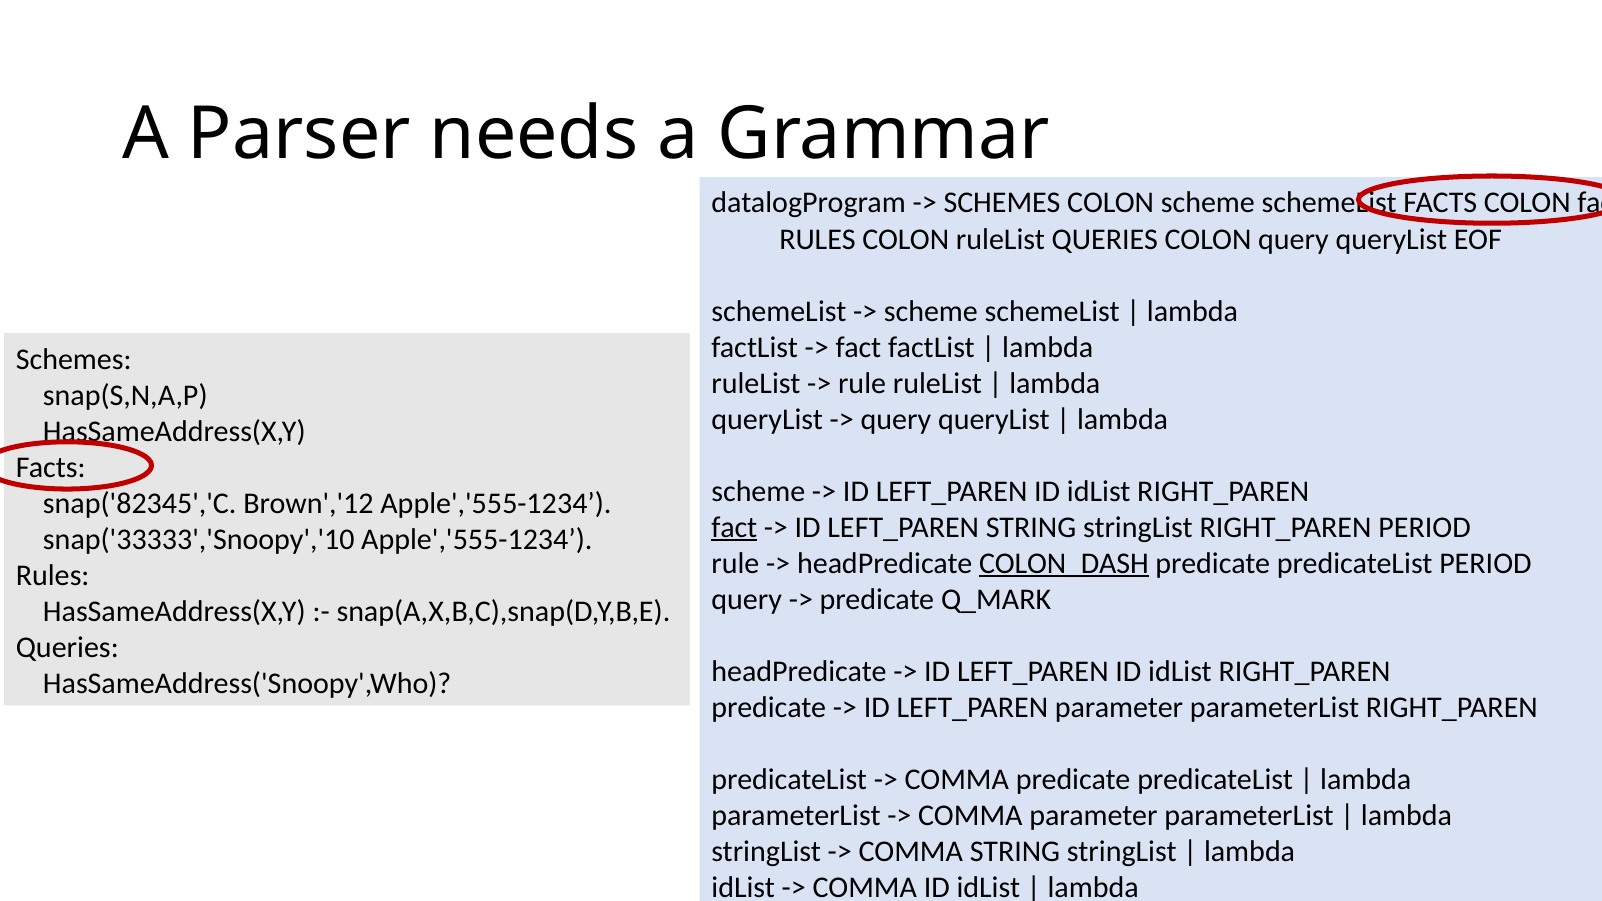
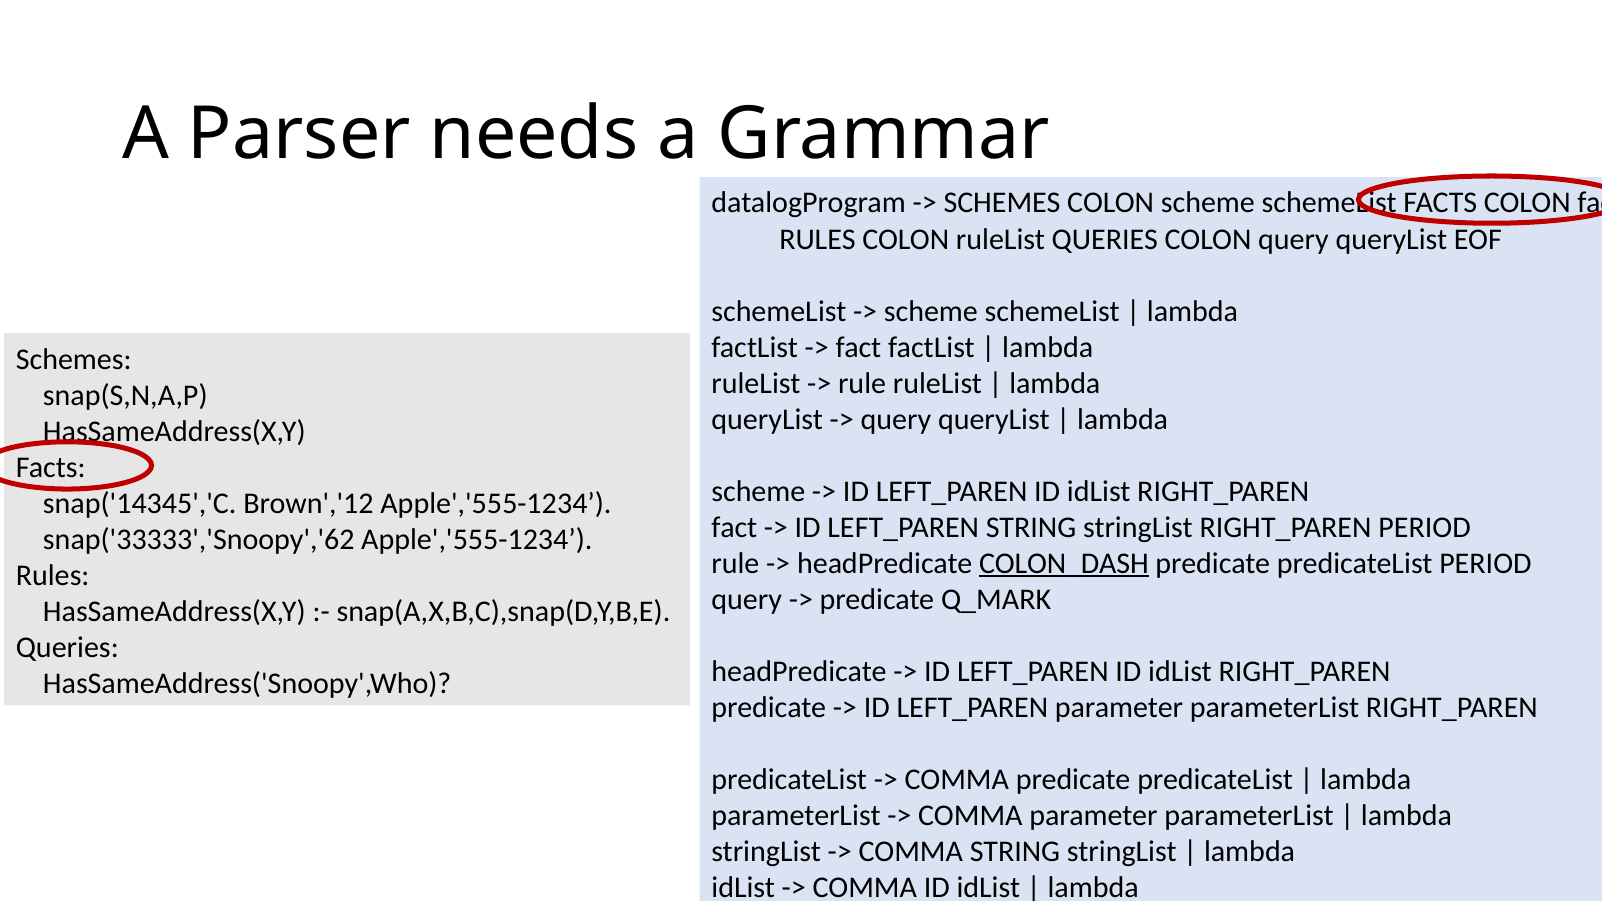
snap('82345','C: snap('82345','C -> snap('14345','C
fact at (734, 527) underline: present -> none
snap('33333','Snoopy','10: snap('33333','Snoopy','10 -> snap('33333','Snoopy','62
